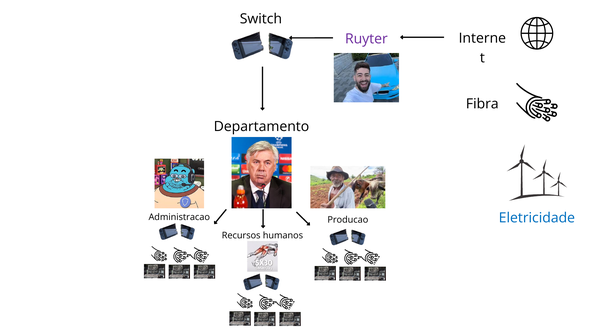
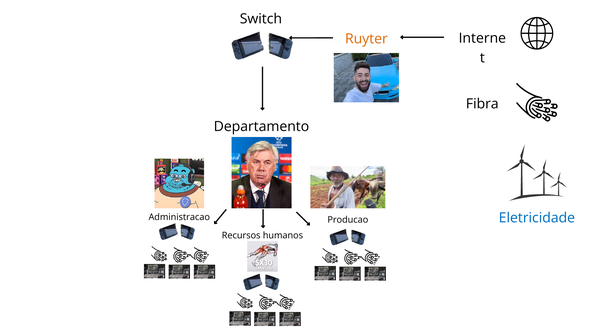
Ruyter colour: purple -> orange
